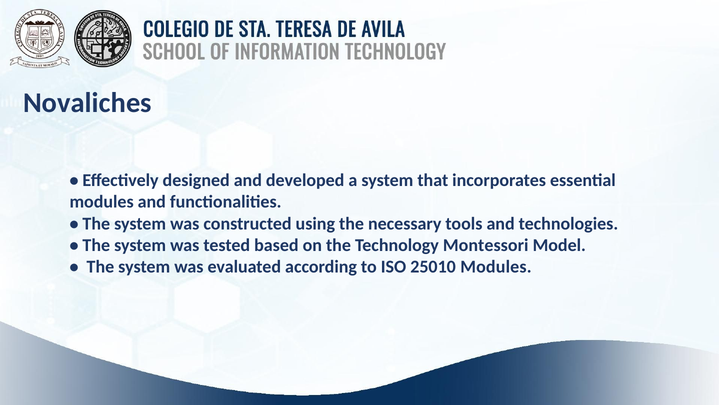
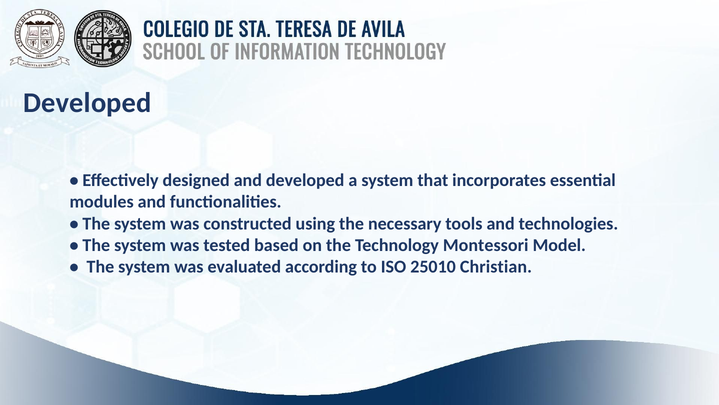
Novaliches at (87, 103): Novaliches -> Developed
25010 Modules: Modules -> Christian
